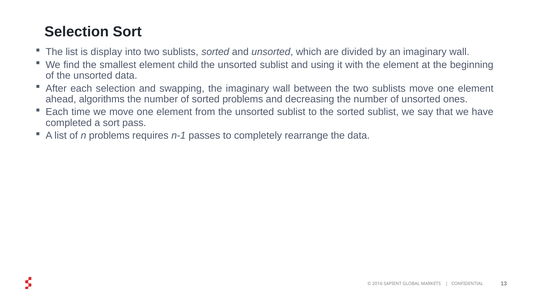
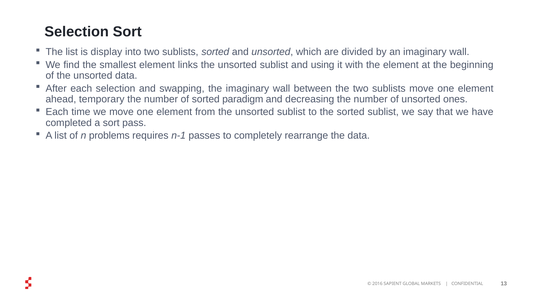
child: child -> links
algorithms: algorithms -> temporary
sorted problems: problems -> paradigm
